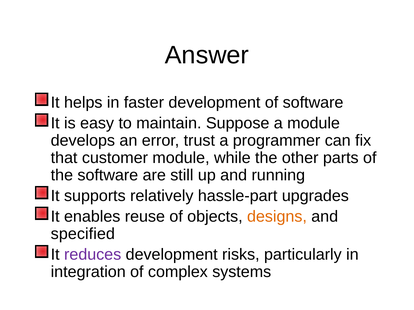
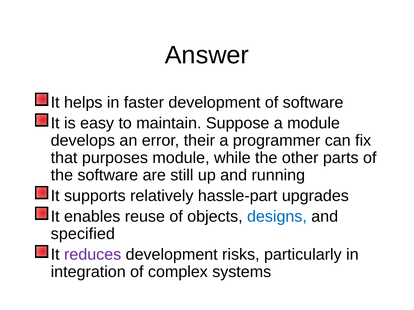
trust: trust -> their
customer: customer -> purposes
designs colour: orange -> blue
